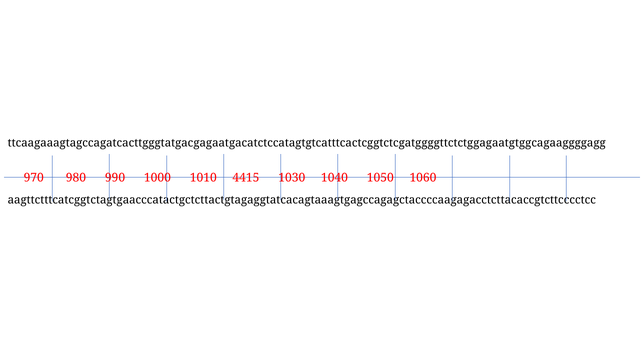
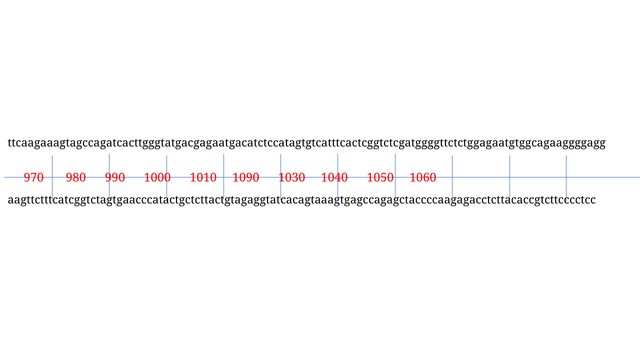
4415: 4415 -> 1090
